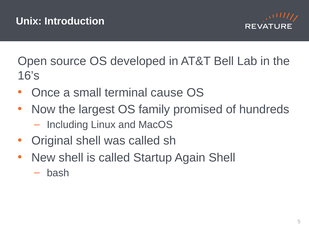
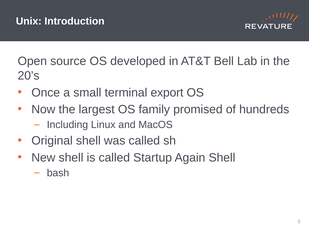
16’s: 16’s -> 20’s
cause: cause -> export
